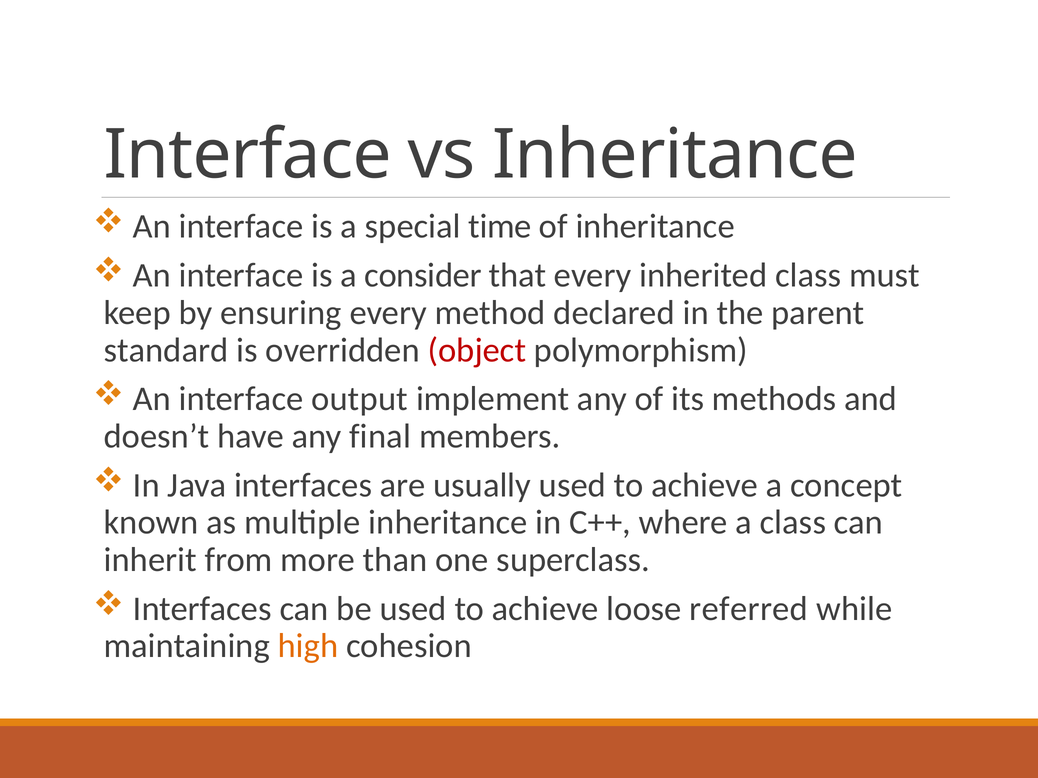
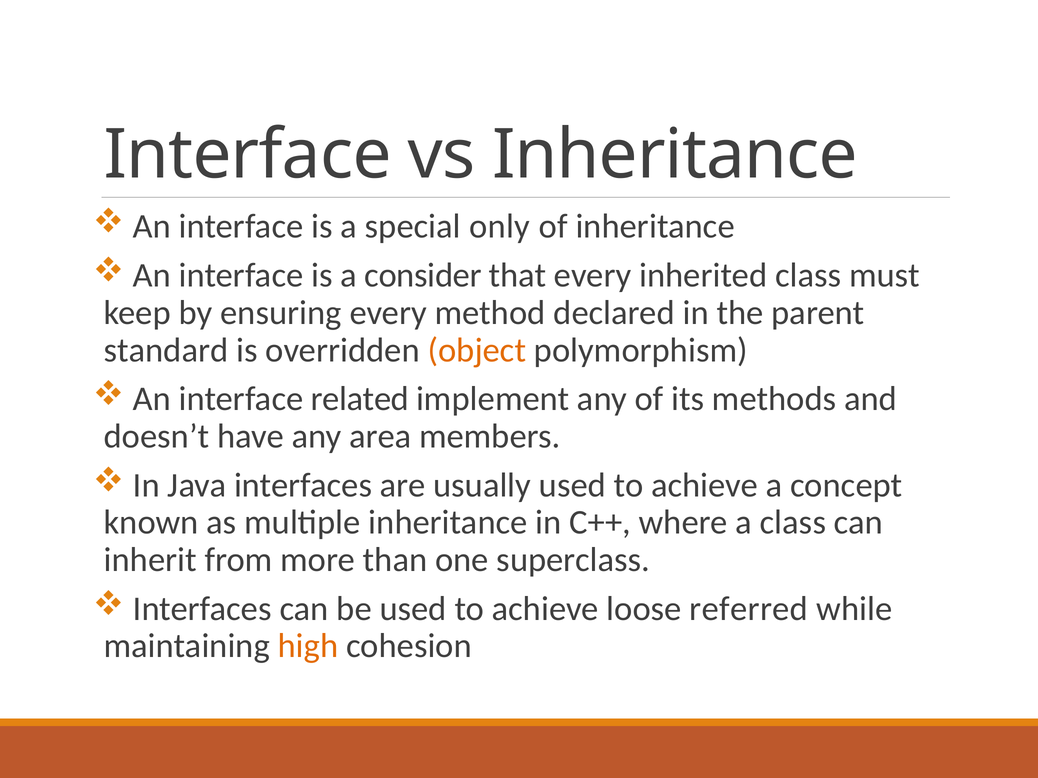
time: time -> only
object colour: red -> orange
output: output -> related
final: final -> area
